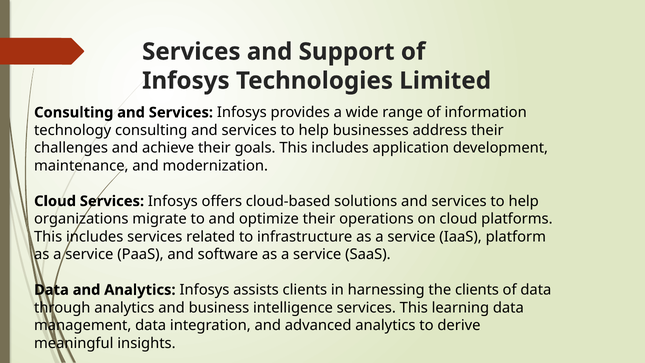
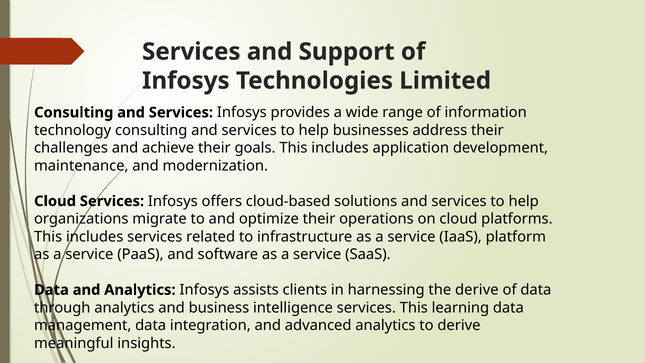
the clients: clients -> derive
